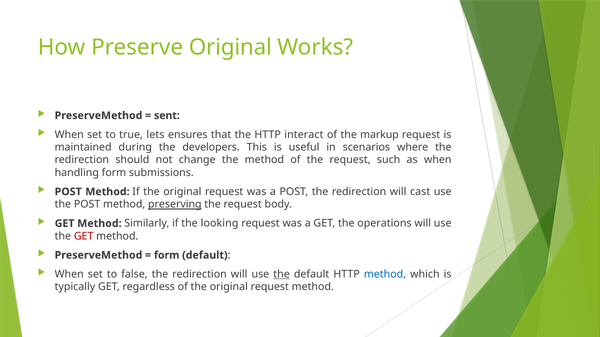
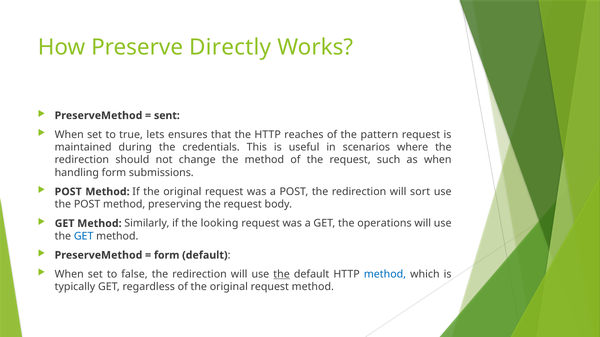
Preserve Original: Original -> Directly
interact: interact -> reaches
markup: markup -> pattern
developers: developers -> credentials
cast: cast -> sort
preserving underline: present -> none
GET at (84, 237) colour: red -> blue
